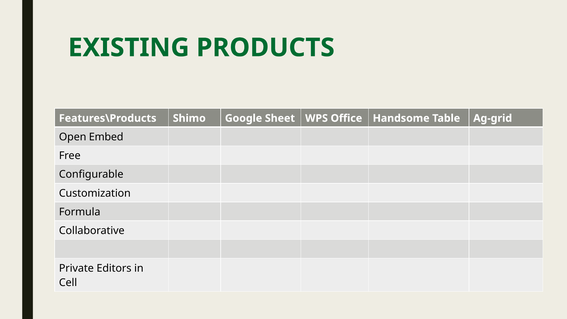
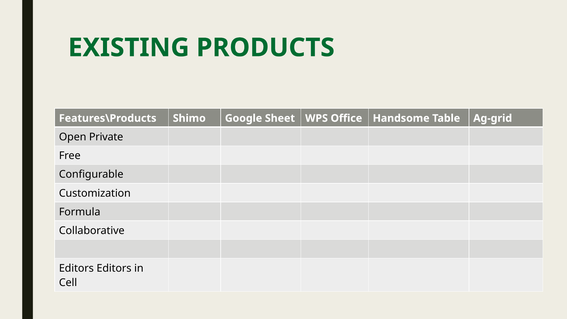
Embed: Embed -> Private
Private at (76, 268): Private -> Editors
